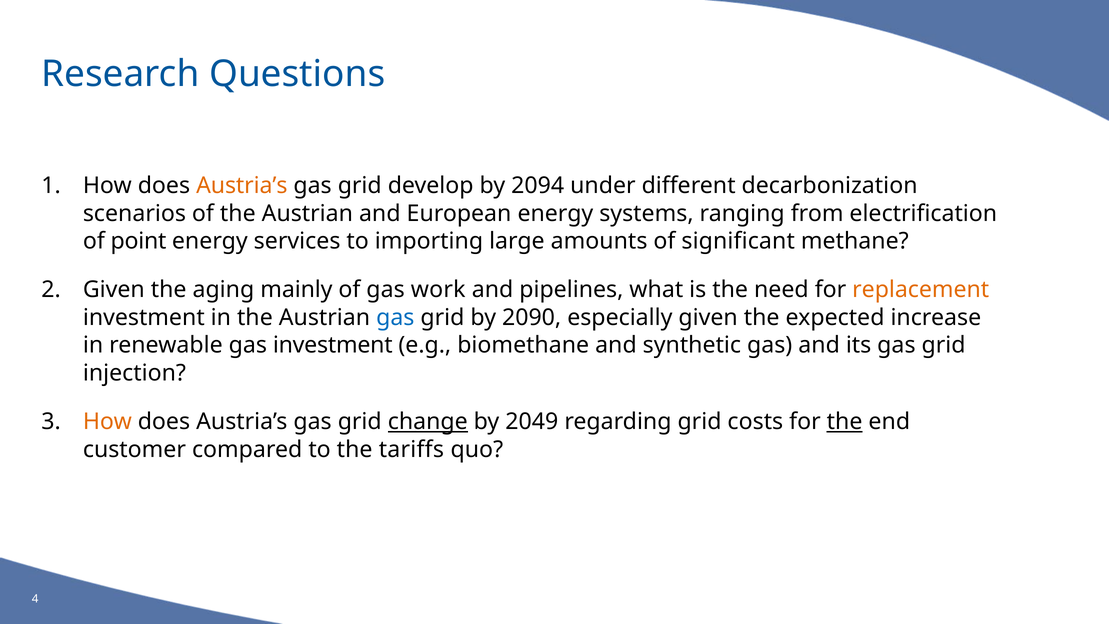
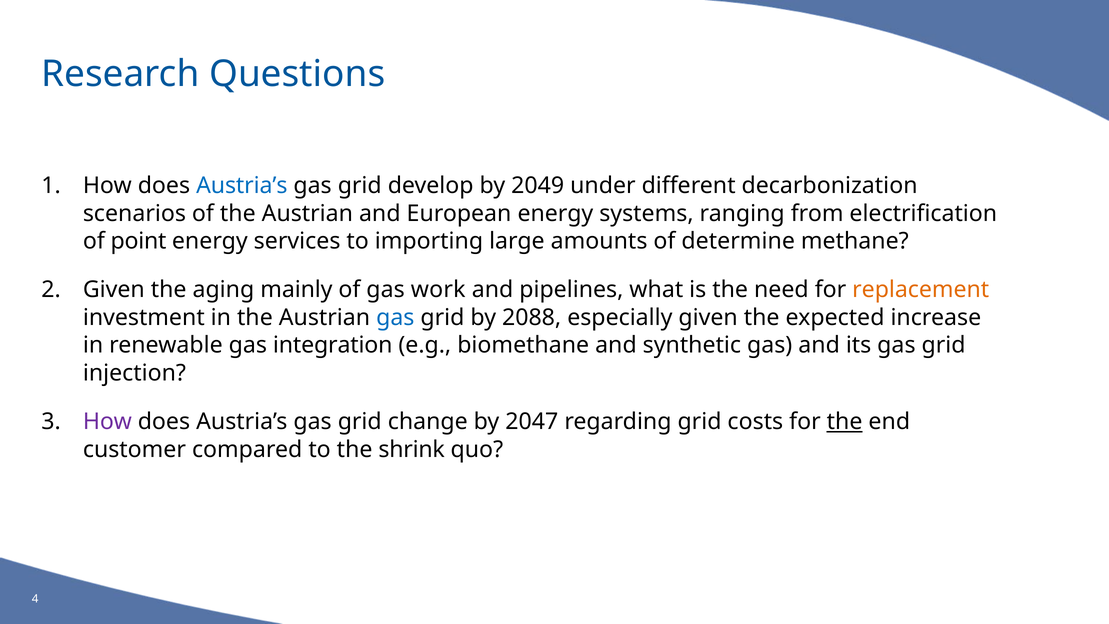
Austria’s at (242, 186) colour: orange -> blue
2094: 2094 -> 2049
significant: significant -> determine
2090: 2090 -> 2088
gas investment: investment -> integration
How at (107, 422) colour: orange -> purple
change underline: present -> none
2049: 2049 -> 2047
tariffs: tariffs -> shrink
